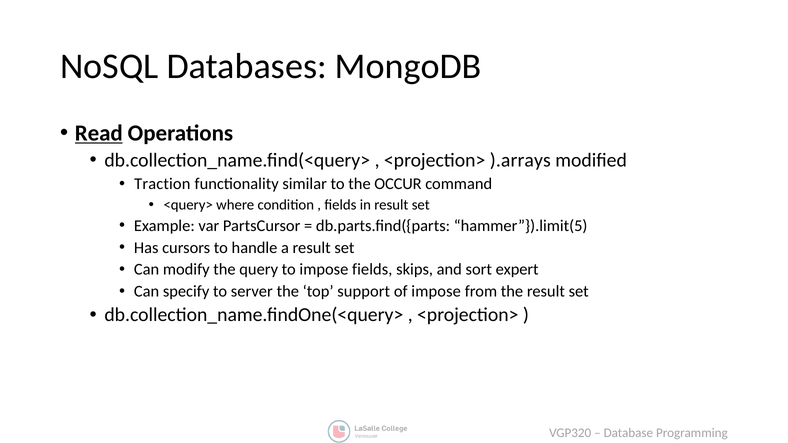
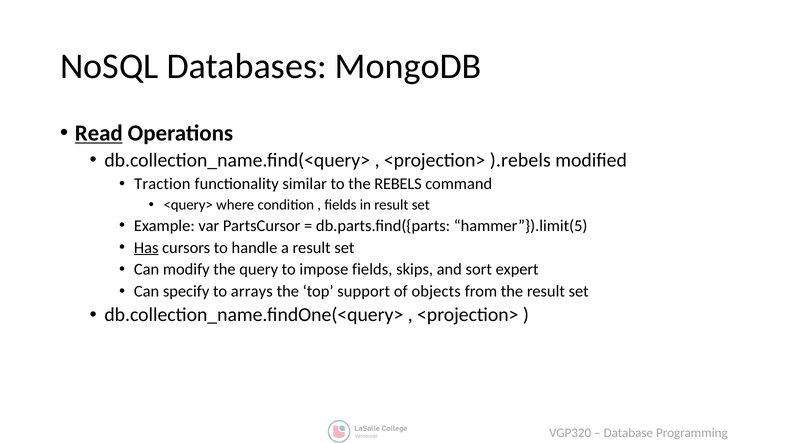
).arrays: ).arrays -> ).rebels
OCCUR: OCCUR -> REBELS
Has underline: none -> present
server: server -> arrays
of impose: impose -> objects
